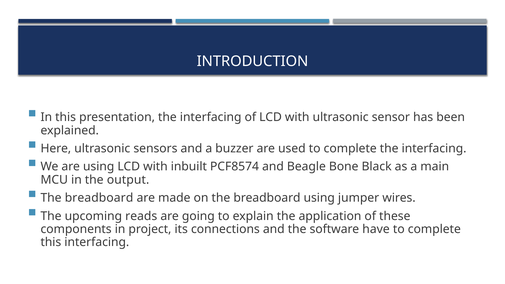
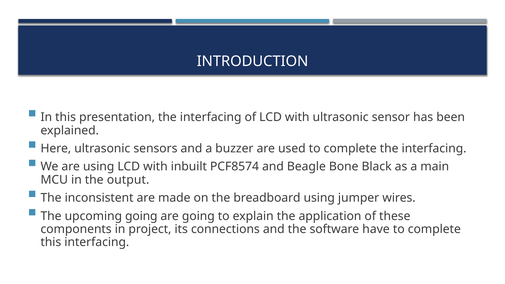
breadboard at (99, 198): breadboard -> inconsistent
upcoming reads: reads -> going
